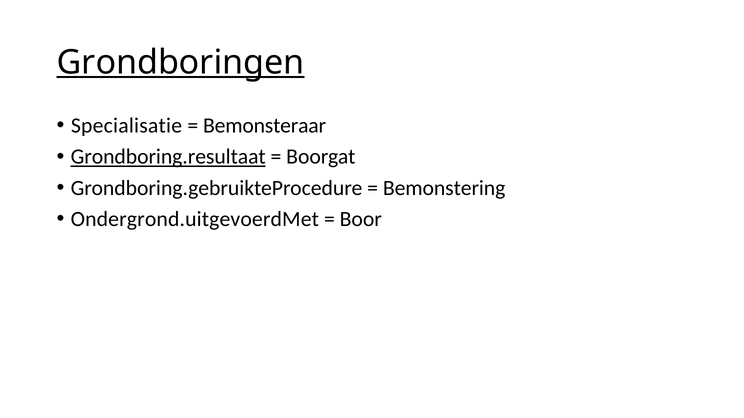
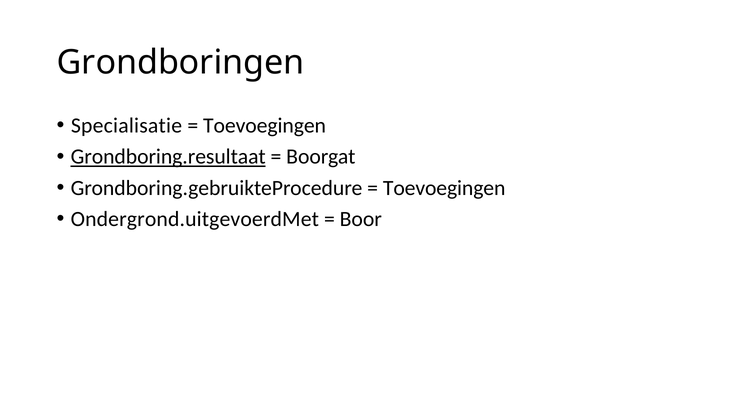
Grondboringen underline: present -> none
Bemonsteraar at (265, 126): Bemonsteraar -> Toevoegingen
Bemonstering at (444, 188): Bemonstering -> Toevoegingen
